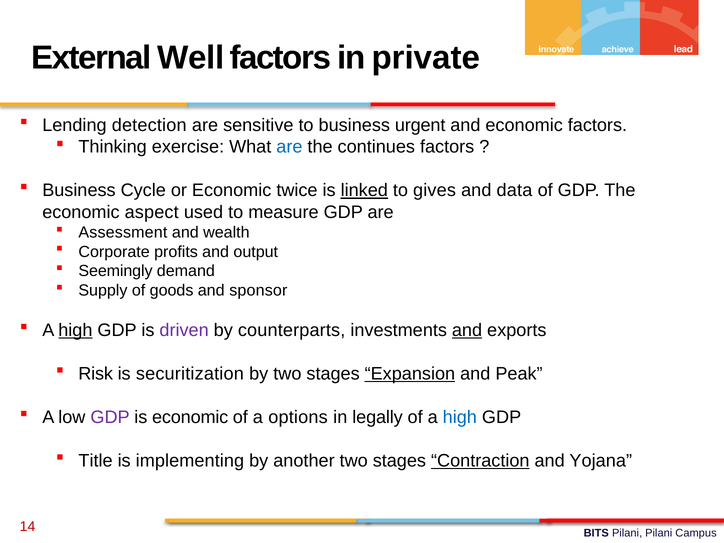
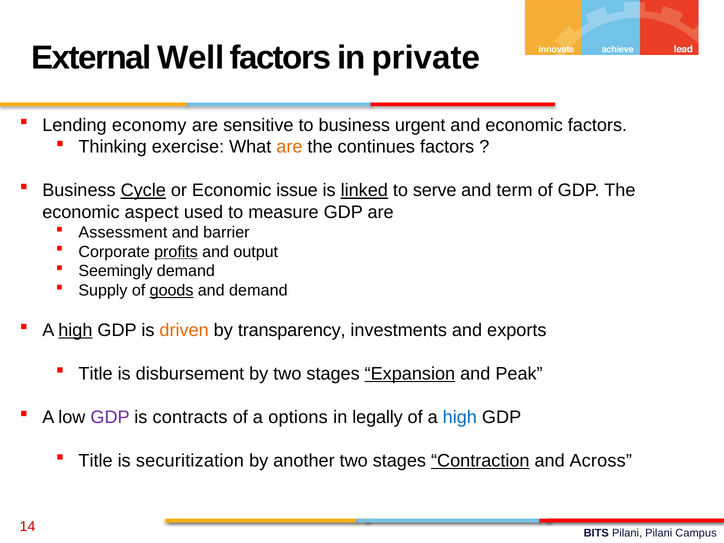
detection: detection -> economy
are at (289, 147) colour: blue -> orange
Cycle underline: none -> present
twice: twice -> issue
gives: gives -> serve
data: data -> term
wealth: wealth -> barrier
profits underline: none -> present
goods underline: none -> present
and sponsor: sponsor -> demand
driven colour: purple -> orange
counterparts: counterparts -> transparency
and at (467, 330) underline: present -> none
Risk at (96, 374): Risk -> Title
securitization: securitization -> disbursement
is economic: economic -> contracts
implementing: implementing -> securitization
Yojana: Yojana -> Across
